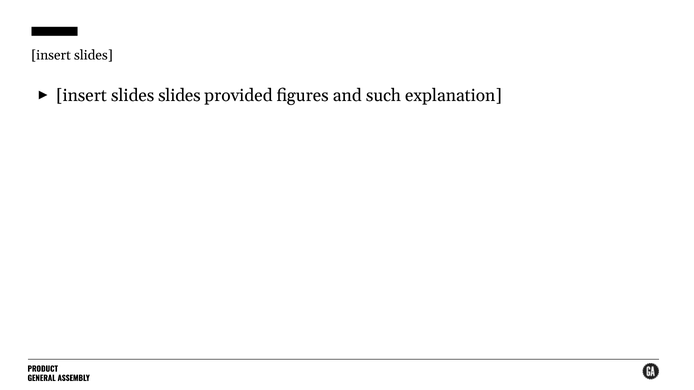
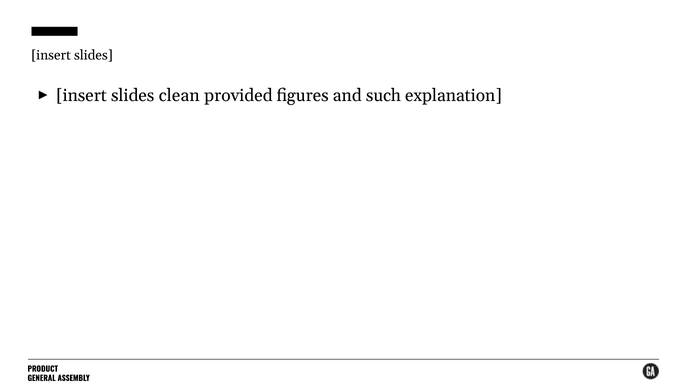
slides slides: slides -> clean
